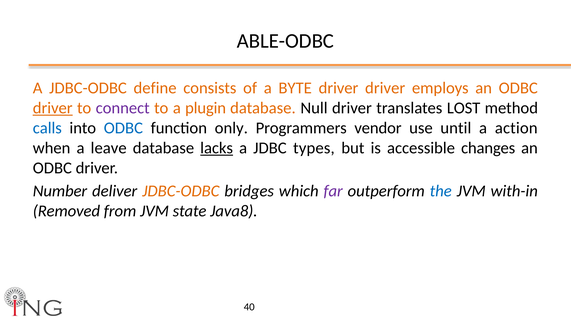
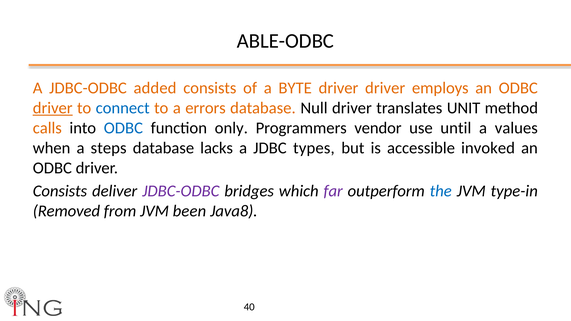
define: define -> added
connect colour: purple -> blue
plugin: plugin -> errors
LOST: LOST -> UNIT
calls colour: blue -> orange
action: action -> values
leave: leave -> steps
lacks underline: present -> none
changes: changes -> invoked
Number at (60, 191): Number -> Consists
JDBC-ODBC at (181, 191) colour: orange -> purple
with-in: with-in -> type-in
state: state -> been
